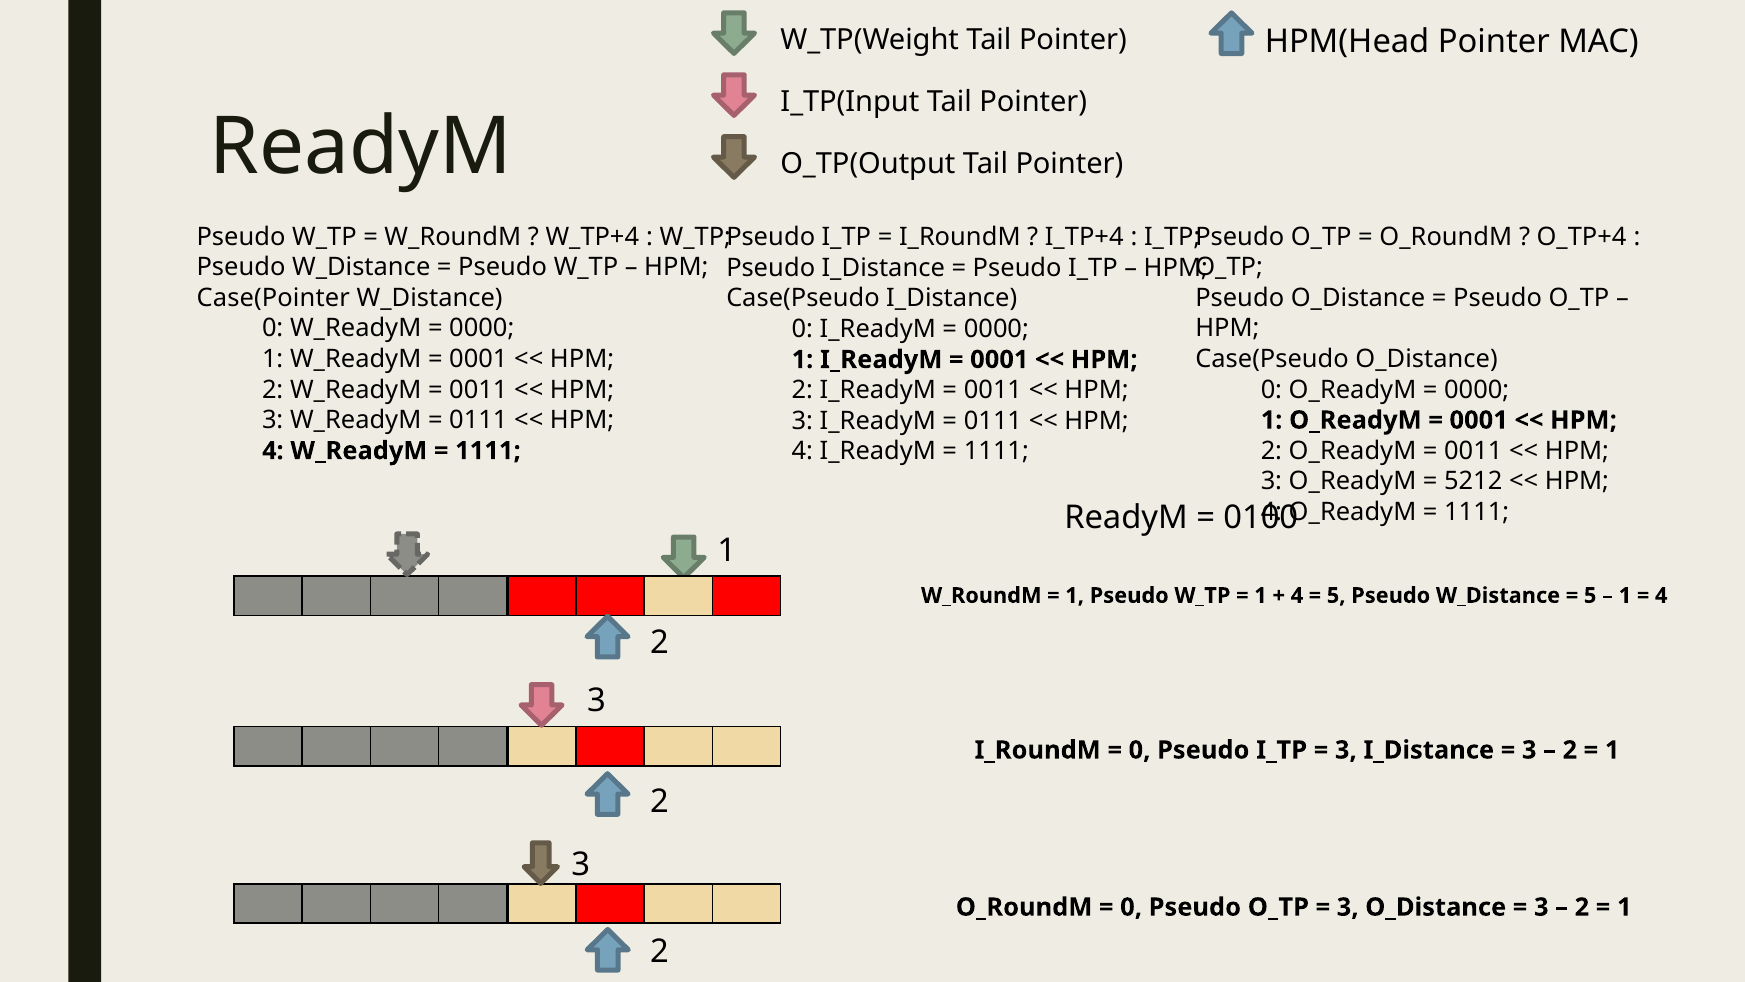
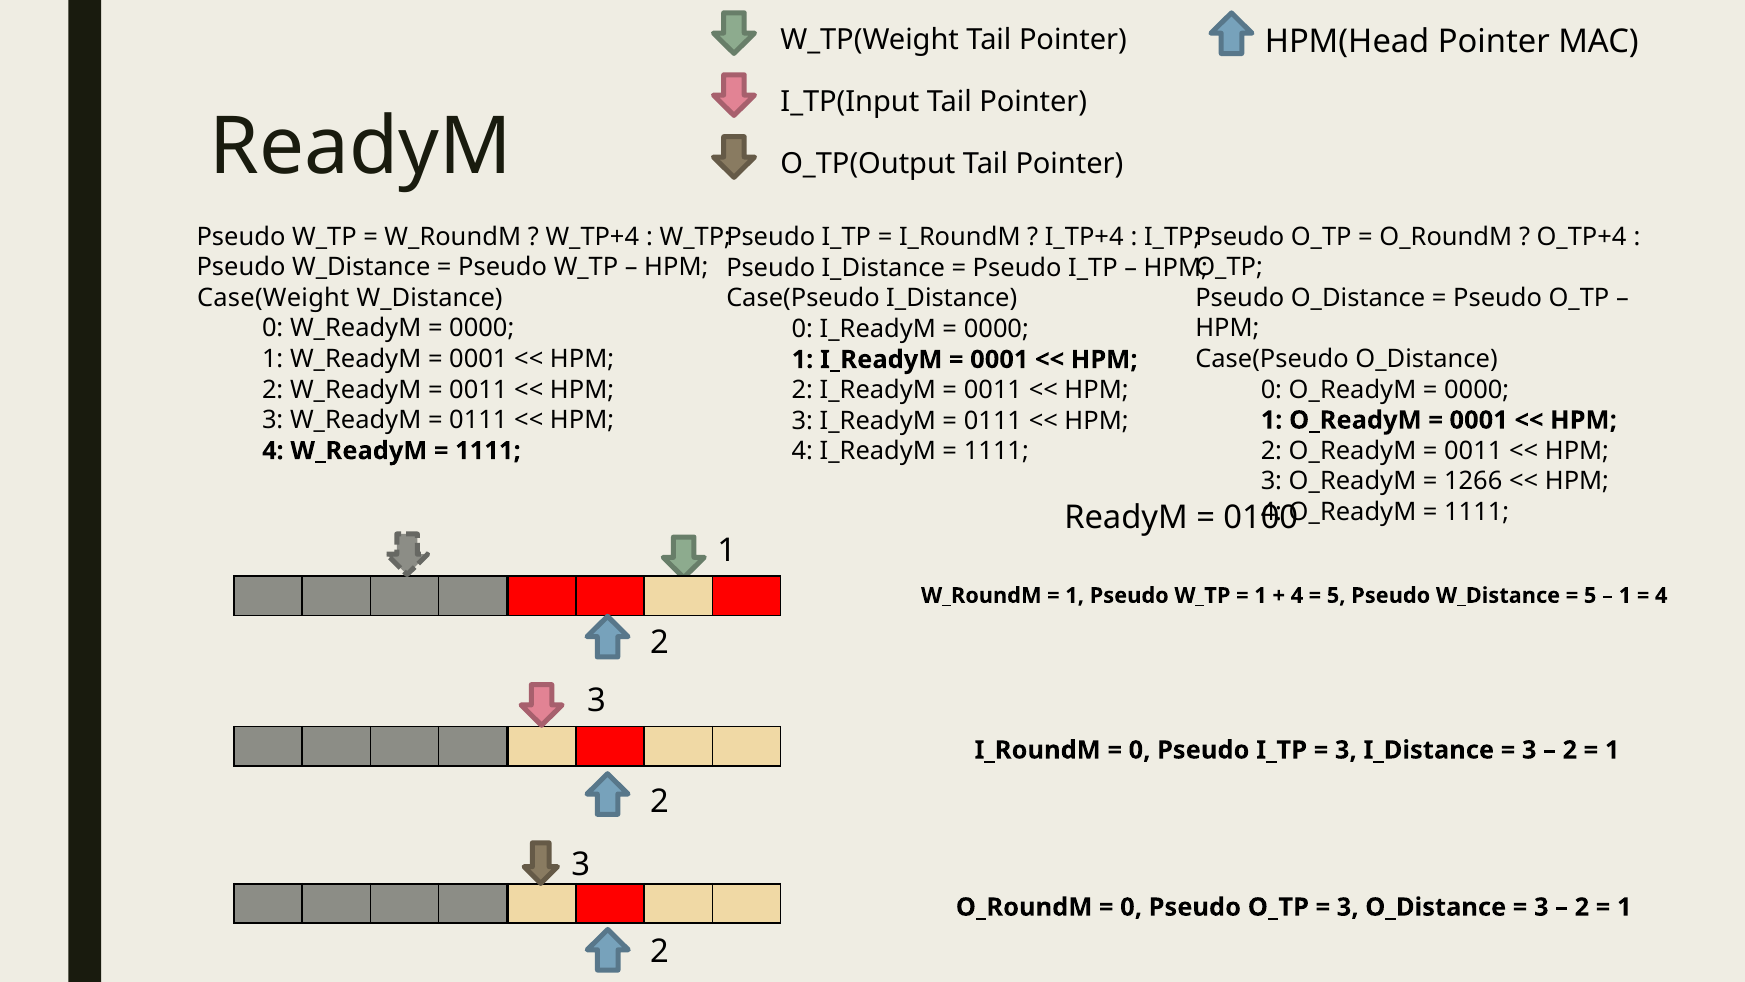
Case(Pointer: Case(Pointer -> Case(Weight
5212: 5212 -> 1266
